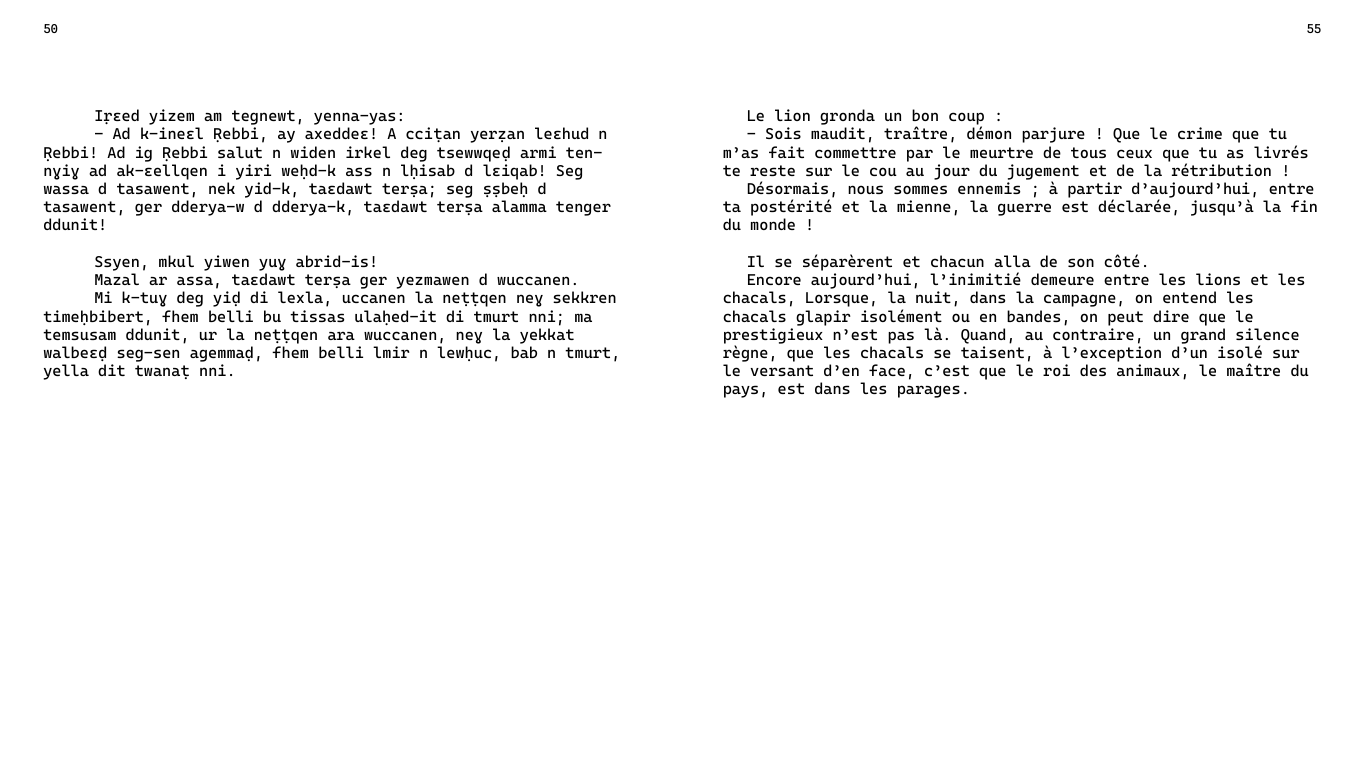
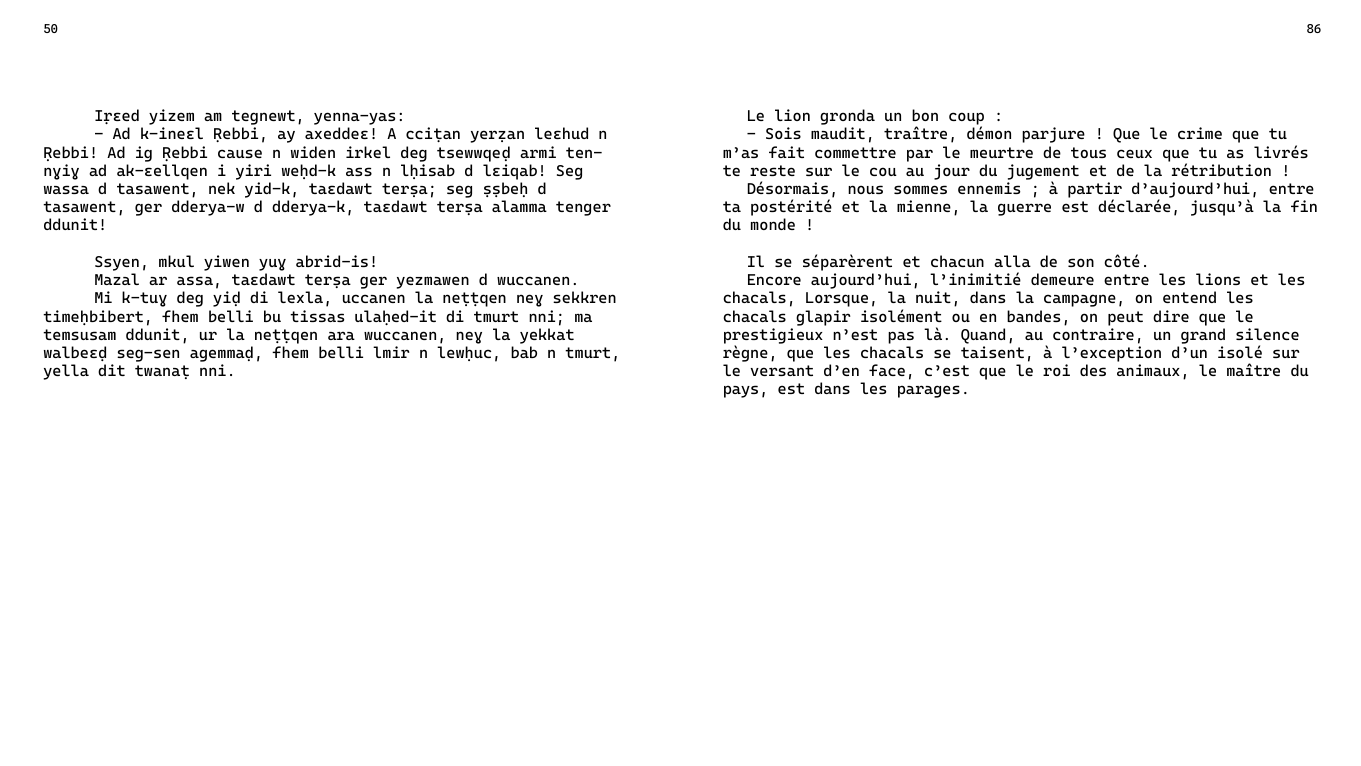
55: 55 -> 86
salut: salut -> cause
